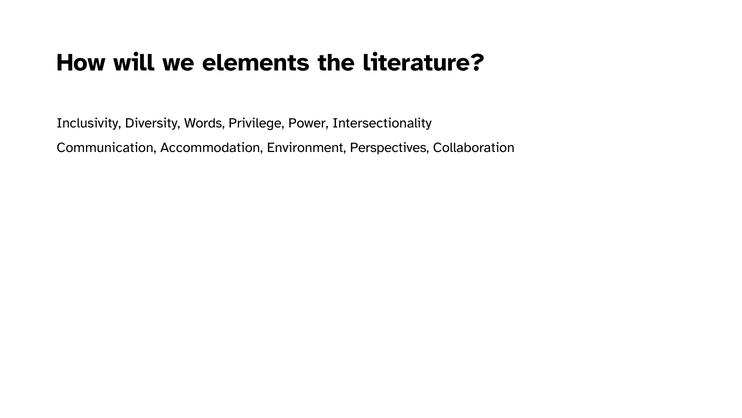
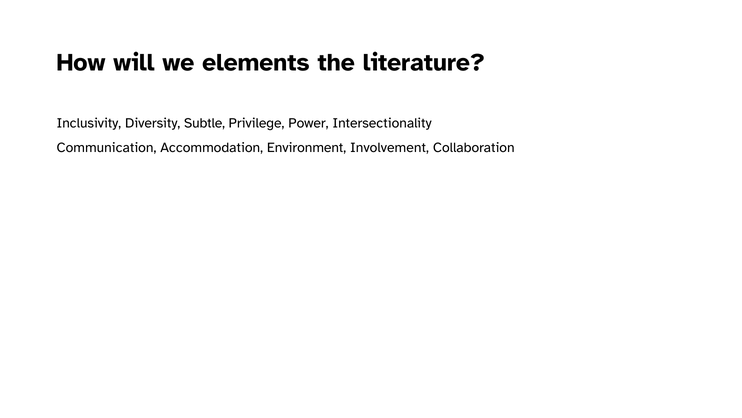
Words: Words -> Subtle
Perspectives: Perspectives -> Involvement
